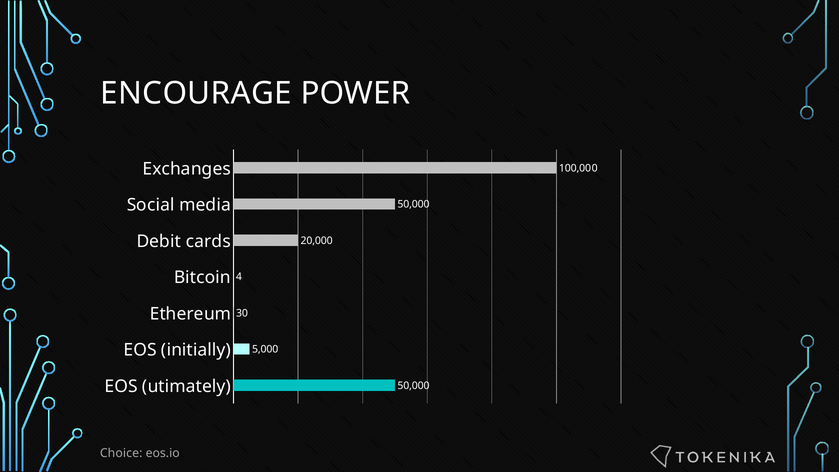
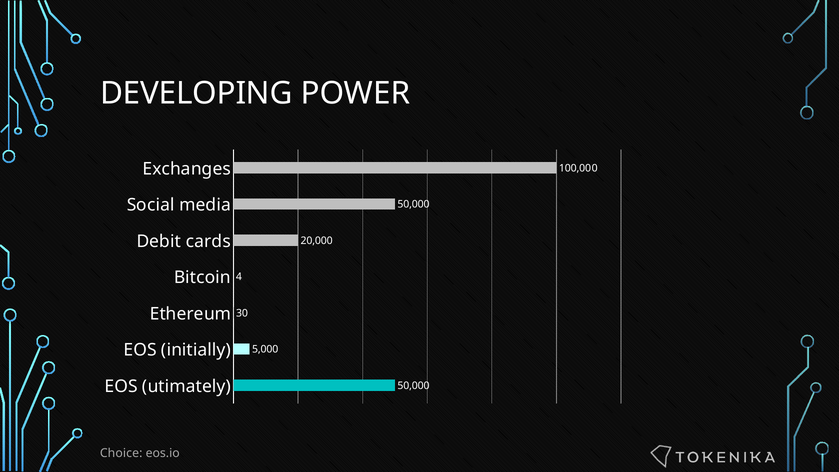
ENCOURAGE: ENCOURAGE -> DEVELOPING
